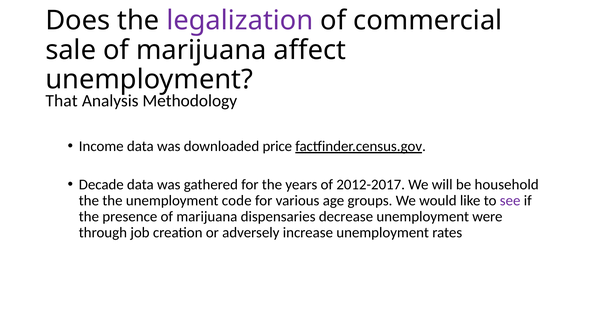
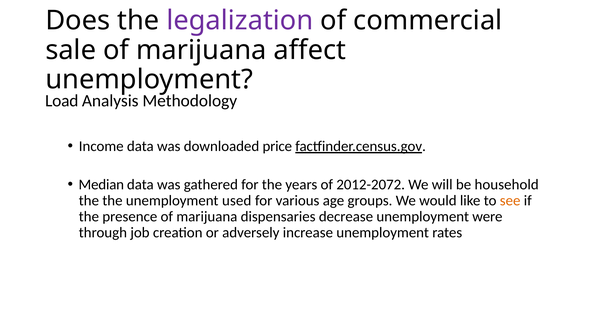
That: That -> Load
Decade: Decade -> Median
2012-2017: 2012-2017 -> 2012-2072
code: code -> used
see colour: purple -> orange
